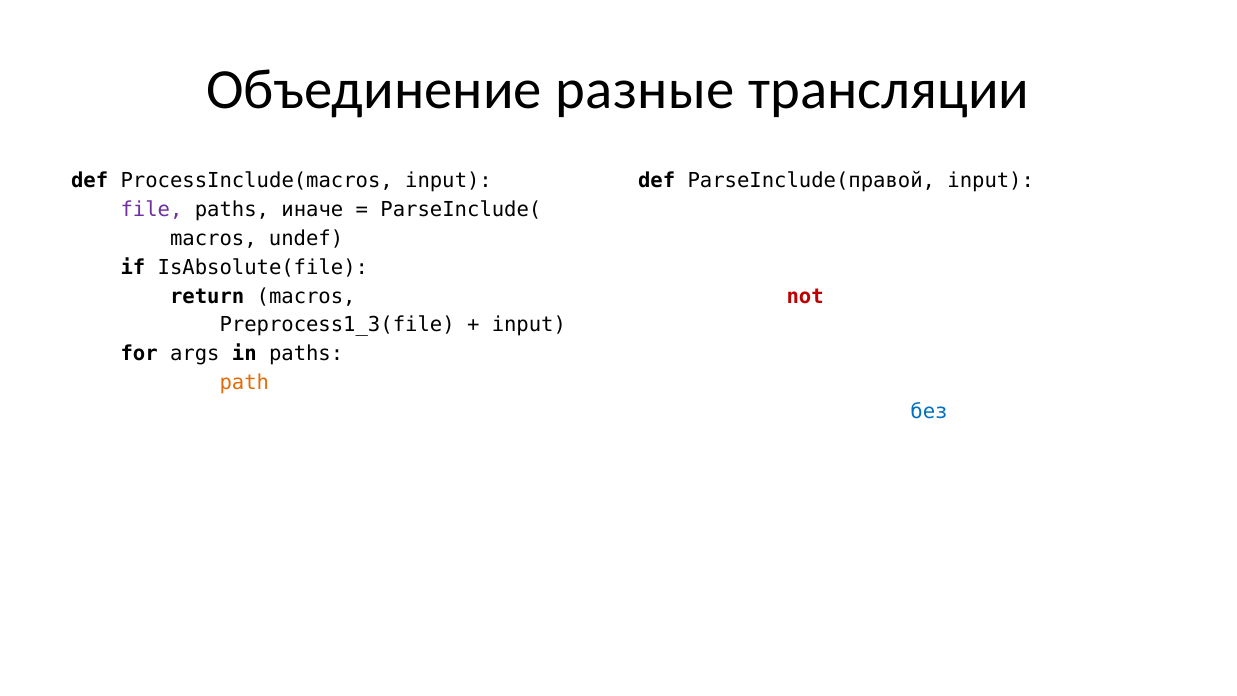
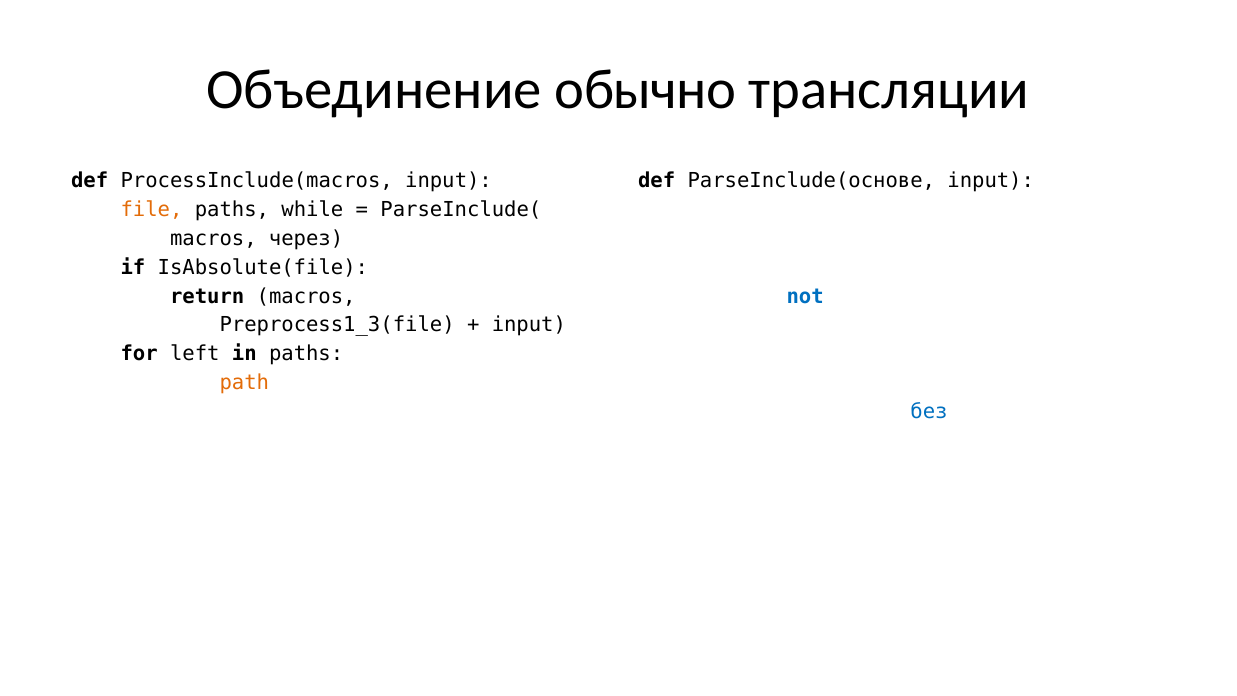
разные: разные -> обычно
ParseInclude(правой: ParseInclude(правой -> ParseInclude(основе
file at (152, 210) colour: purple -> orange
иначе: иначе -> while
undef: undef -> через
not colour: red -> blue
args: args -> left
